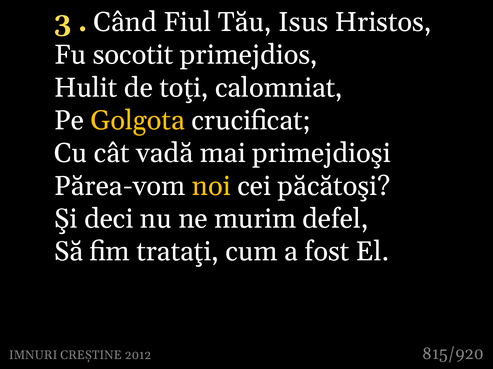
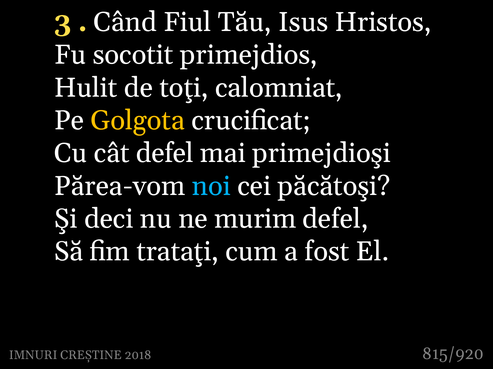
cât vadă: vadă -> defel
noi colour: yellow -> light blue
2012: 2012 -> 2018
